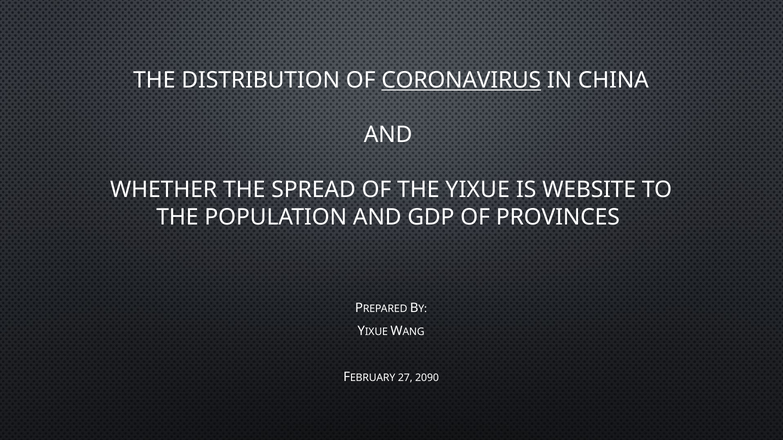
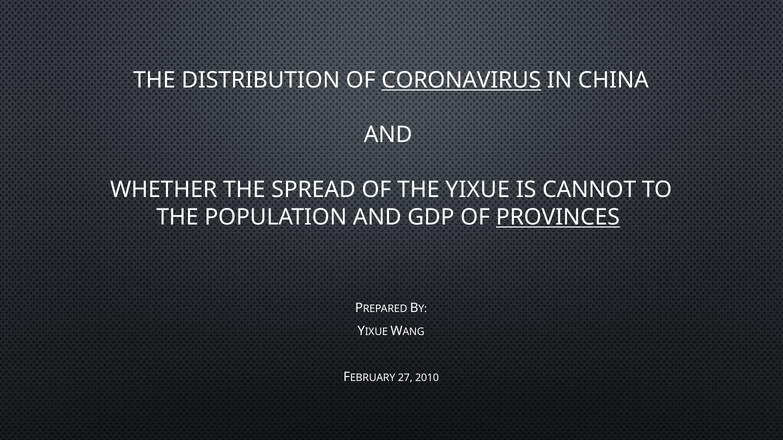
WEBSITE: WEBSITE -> CANNOT
PROVINCES underline: none -> present
2090: 2090 -> 2010
